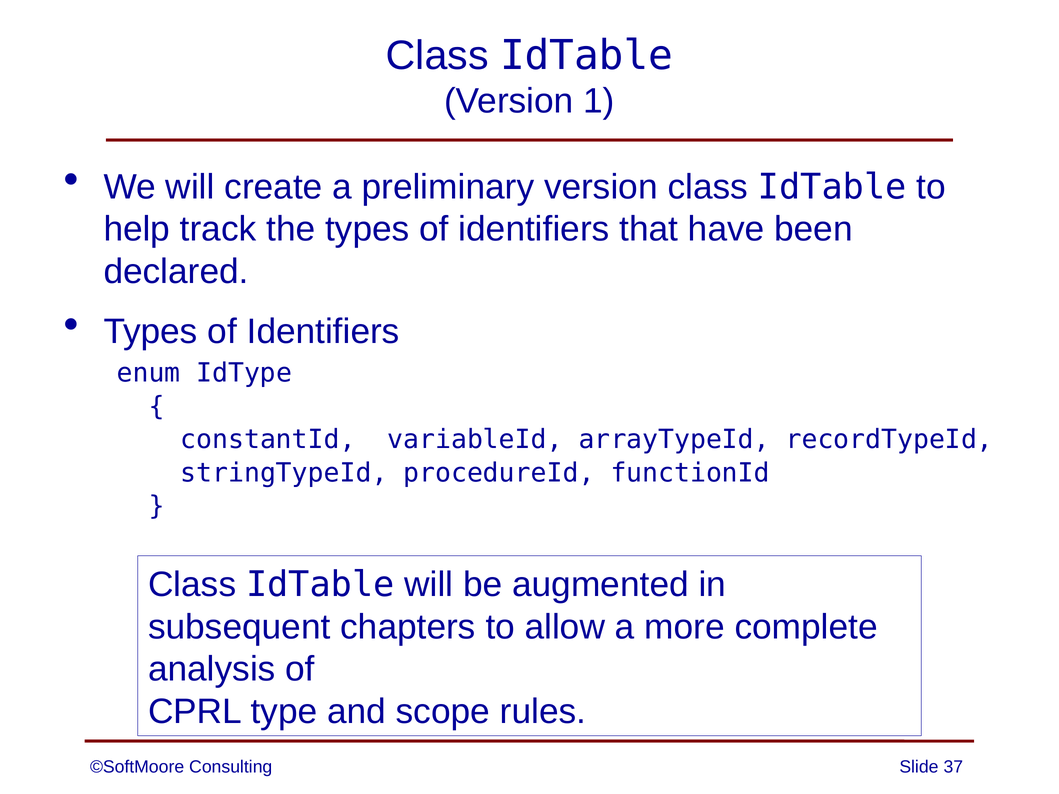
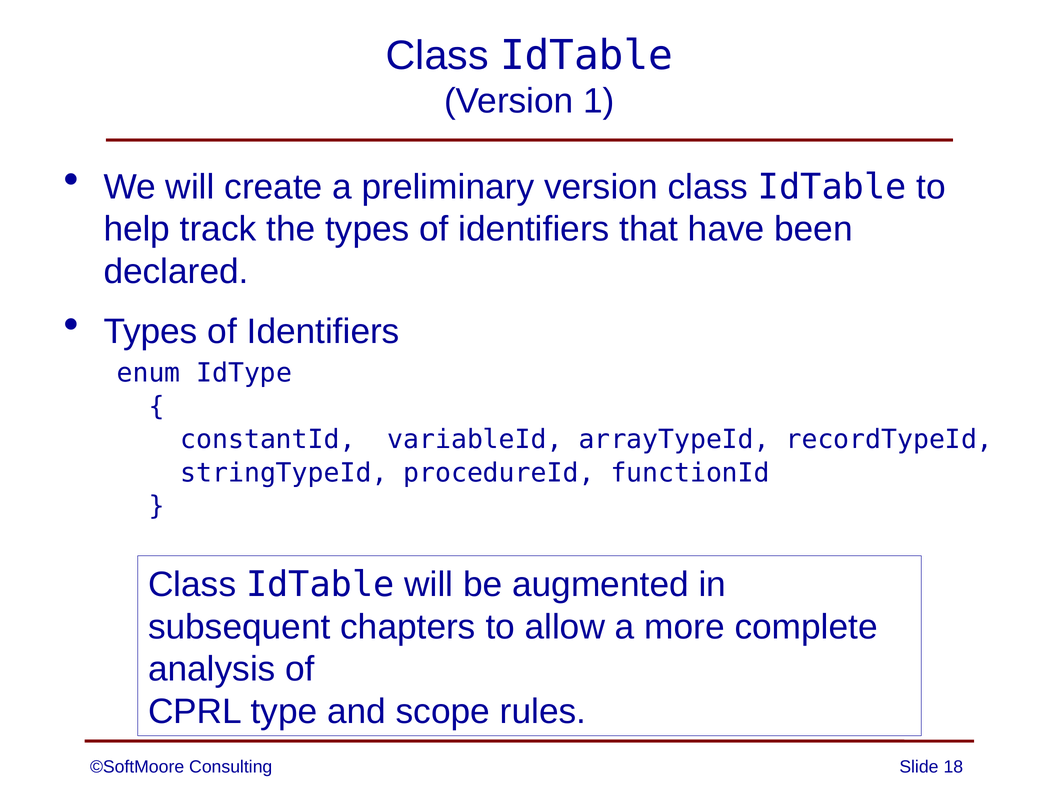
37: 37 -> 18
